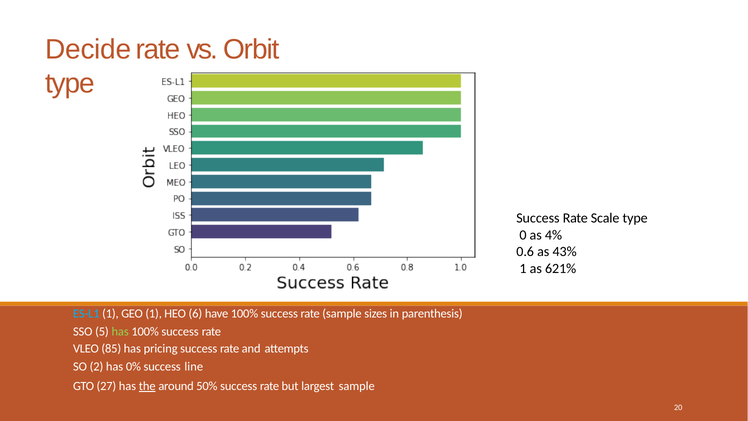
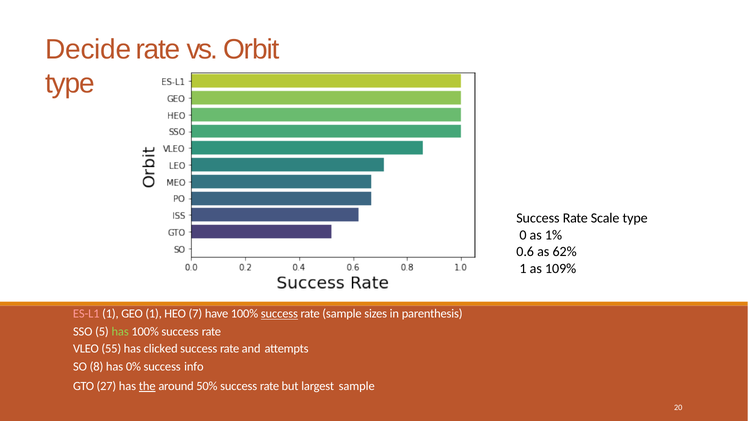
4%: 4% -> 1%
43%: 43% -> 62%
621%: 621% -> 109%
ES-L1 colour: light blue -> pink
6: 6 -> 7
success at (279, 314) underline: none -> present
85: 85 -> 55
pricing: pricing -> clicked
2: 2 -> 8
line: line -> info
